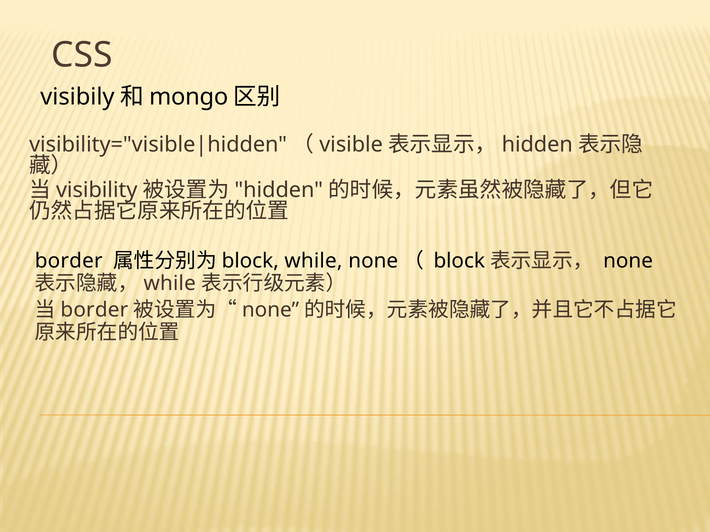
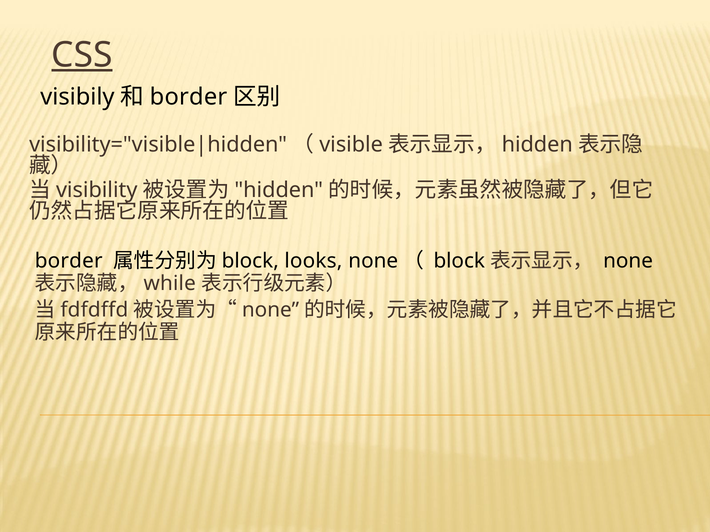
CSS underline: none -> present
mongo at (189, 97): mongo -> border
while at (313, 261): while -> looks
border at (94, 310): border -> fdfdffd
